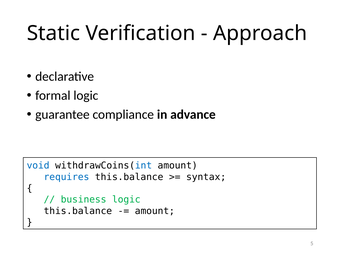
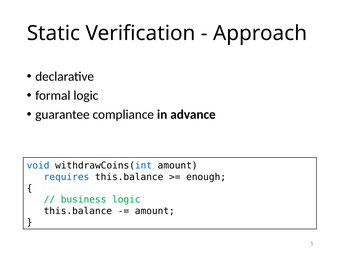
syntax: syntax -> enough
